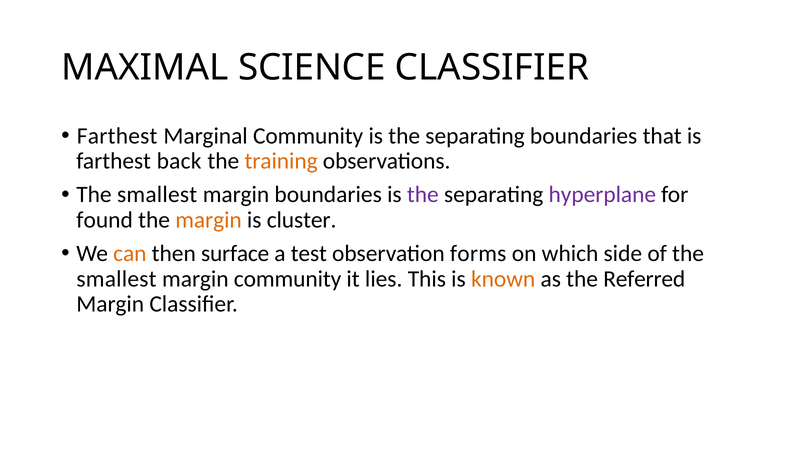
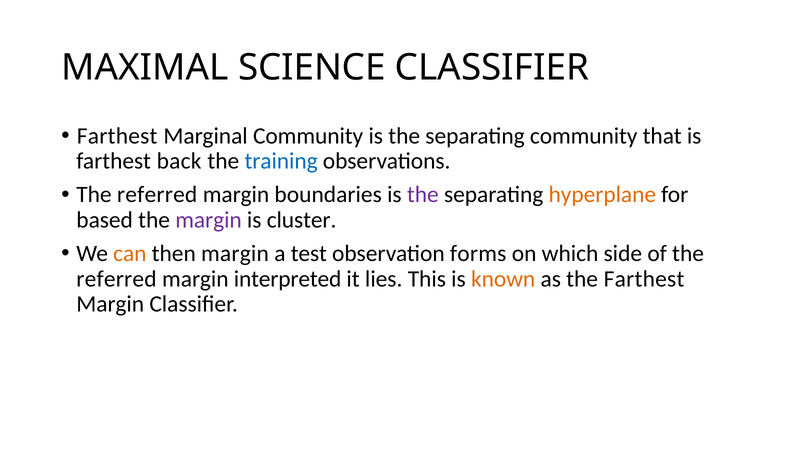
separating boundaries: boundaries -> community
training colour: orange -> blue
smallest at (157, 195): smallest -> referred
hyperplane colour: purple -> orange
found: found -> based
margin at (209, 220) colour: orange -> purple
then surface: surface -> margin
smallest at (116, 279): smallest -> referred
margin community: community -> interpreted
the Referred: Referred -> Farthest
